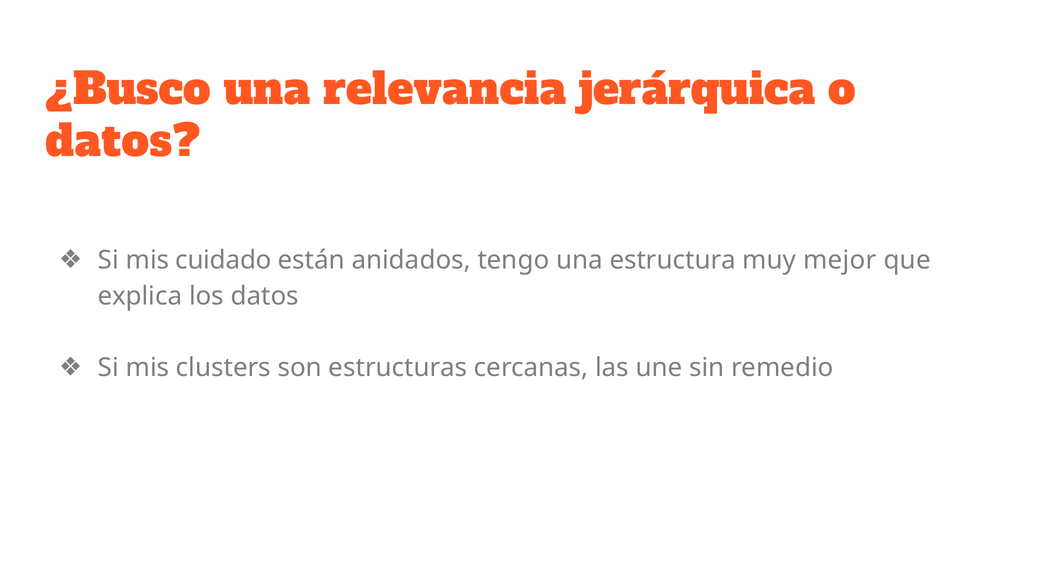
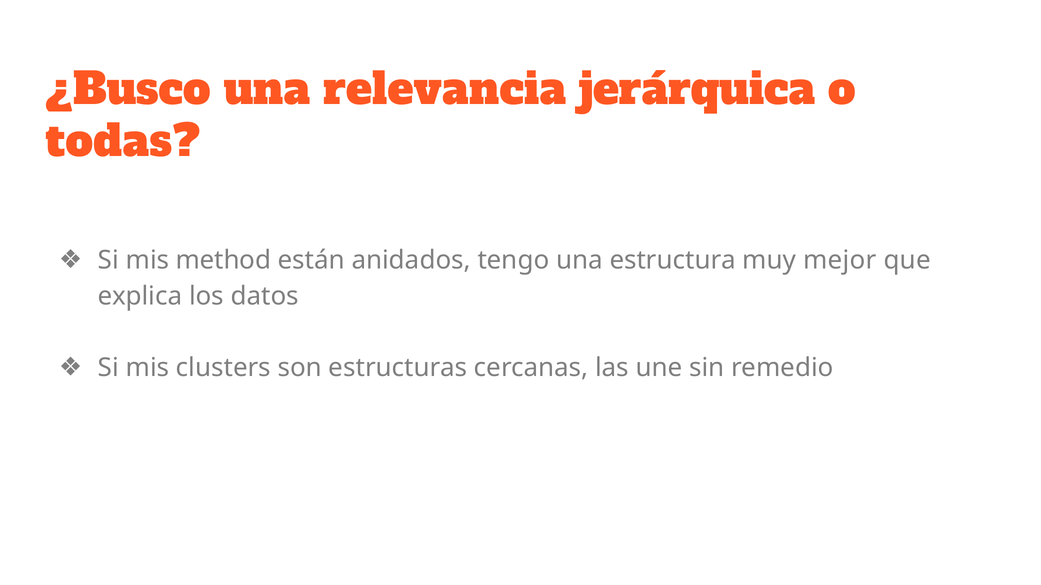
datos at (123, 142): datos -> todas
cuidado: cuidado -> method
